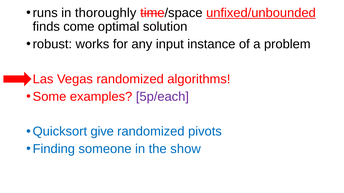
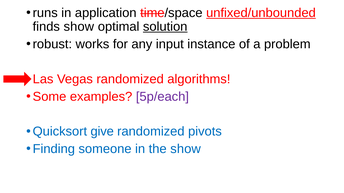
thoroughly: thoroughly -> application
finds come: come -> show
solution underline: none -> present
